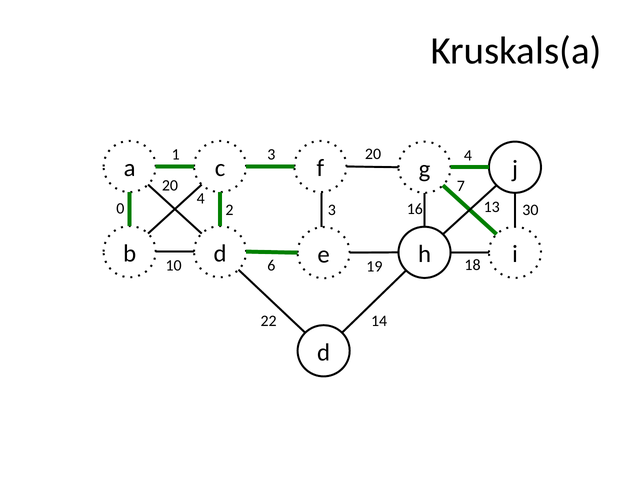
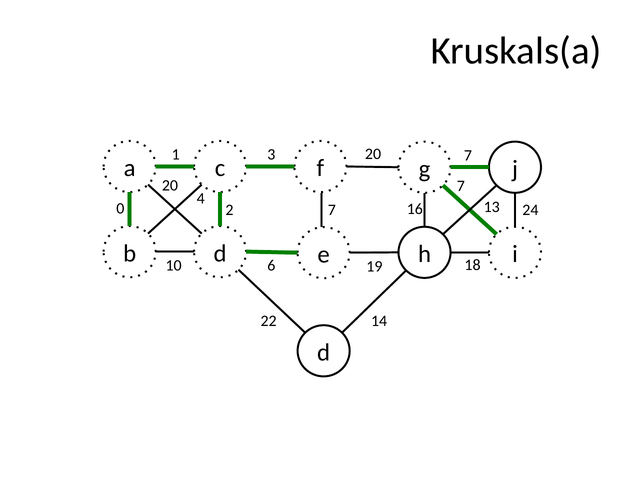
4 at (468, 155): 4 -> 7
30: 30 -> 24
2 3: 3 -> 7
